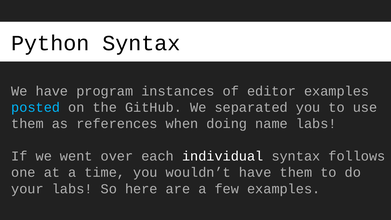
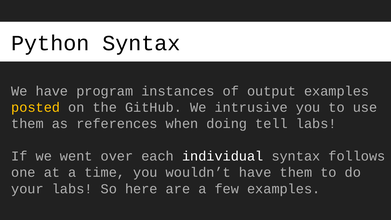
editor: editor -> output
posted colour: light blue -> yellow
separated: separated -> intrusive
name: name -> tell
